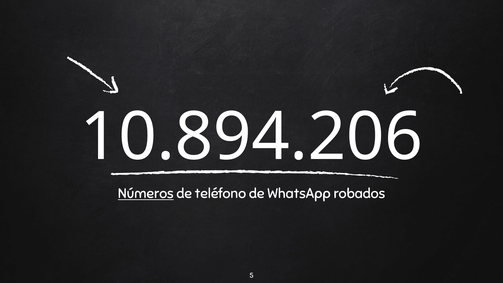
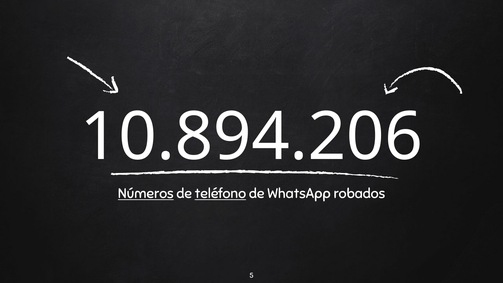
teléfono underline: none -> present
